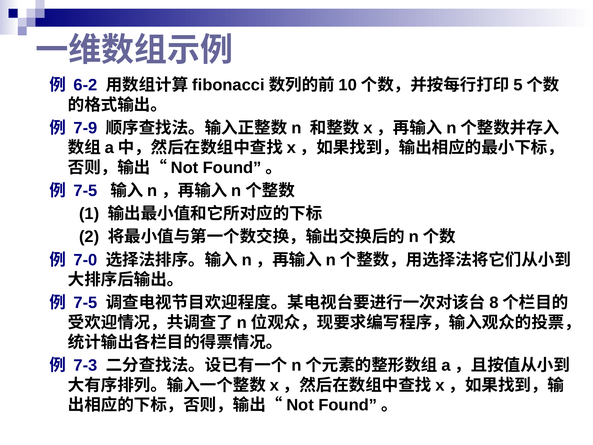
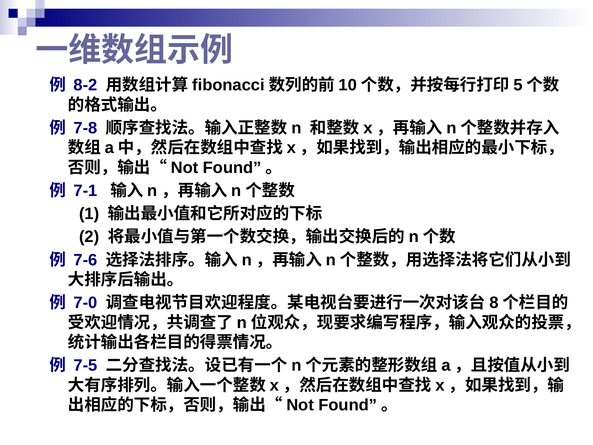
6-2: 6-2 -> 8-2
7-9: 7-9 -> 7-8
7-5 at (85, 191): 7-5 -> 7-1
7-0: 7-0 -> 7-6
7-5 at (85, 303): 7-5 -> 7-0
7-3: 7-3 -> 7-5
